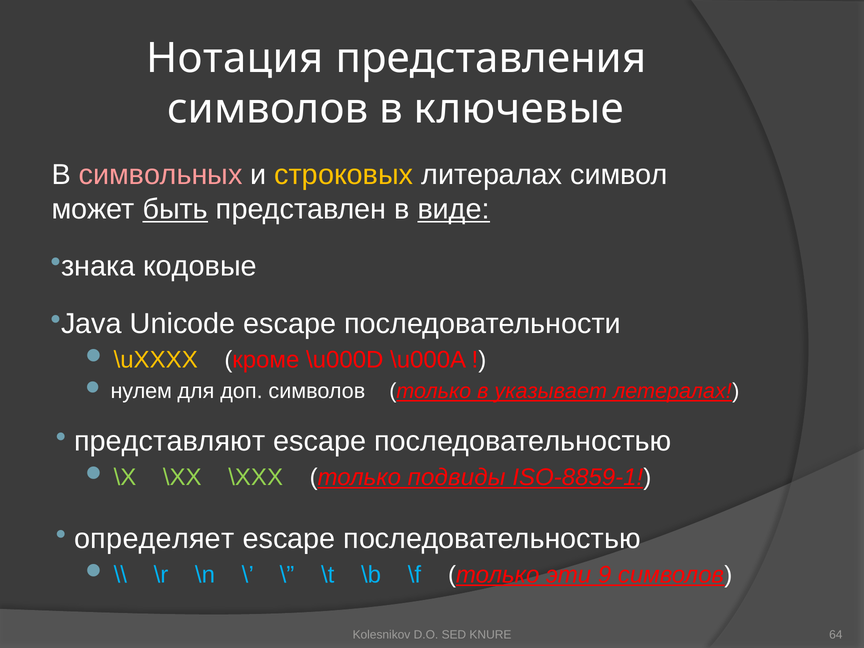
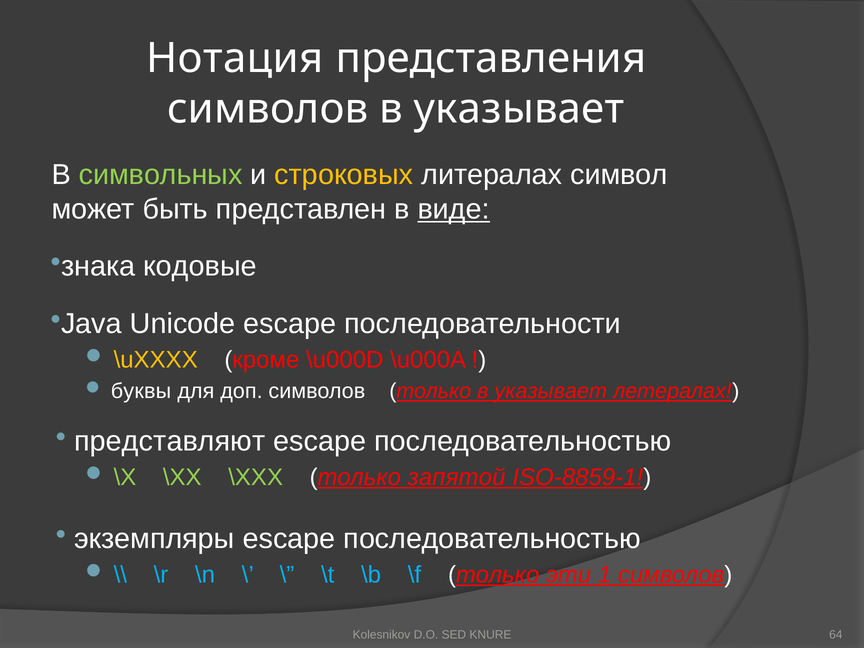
символов в ключевые: ключевые -> указывает
символьных colour: pink -> light green
быть underline: present -> none
нулем: нулем -> буквы
подвиды: подвиды -> запятой
определяет: определяет -> экземпляры
9: 9 -> 1
